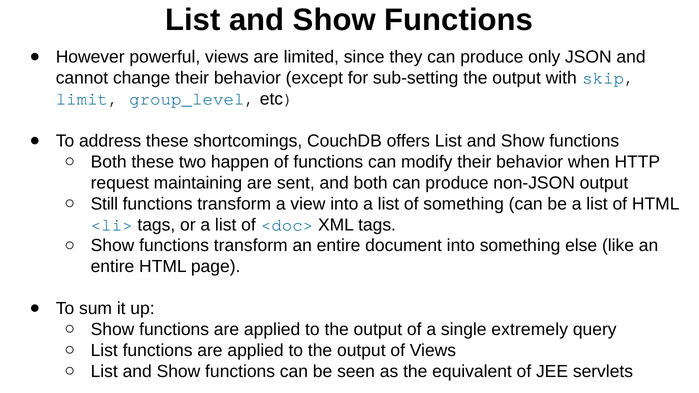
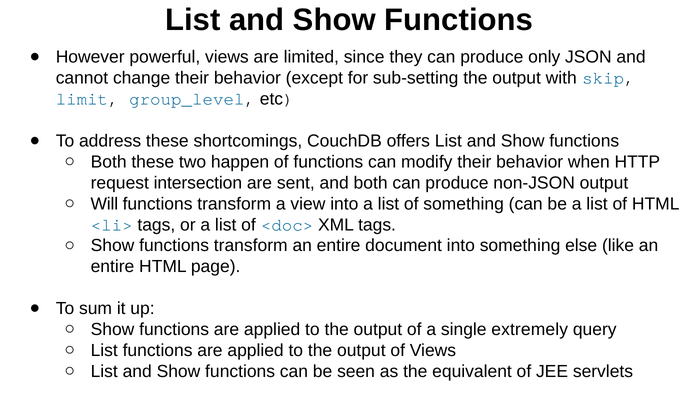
maintaining: maintaining -> intersection
Still: Still -> Will
